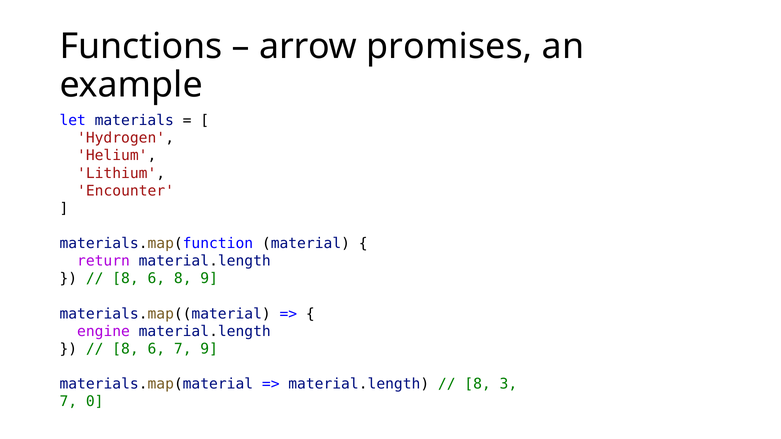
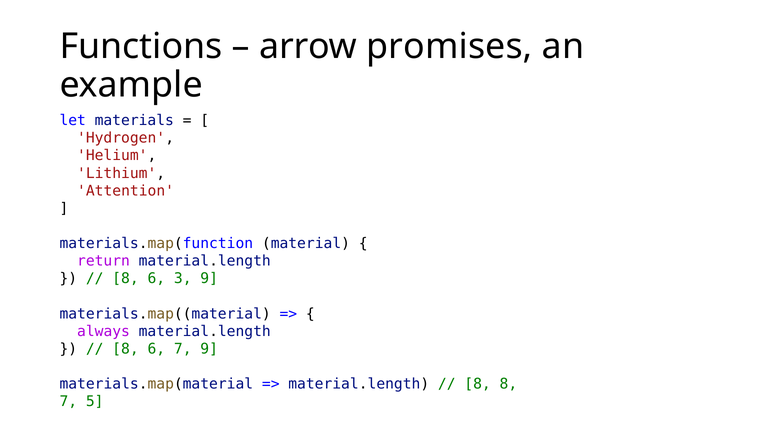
Encounter: Encounter -> Attention
6 8: 8 -> 3
engine: engine -> always
8 3: 3 -> 8
0: 0 -> 5
